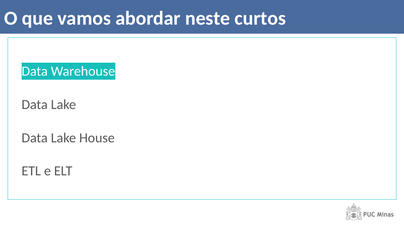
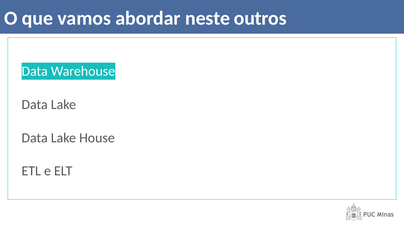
curtos: curtos -> outros
